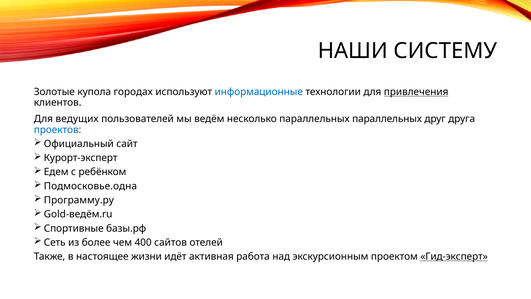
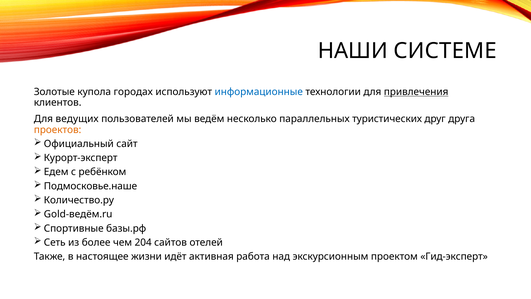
СИСТЕМУ: СИСТЕМУ -> СИСТЕМЕ
параллельных параллельных: параллельных -> туристических
проектов colour: blue -> orange
Подмосковье.одна: Подмосковье.одна -> Подмосковье.наше
Программу.ру: Программу.ру -> Количество.ру
400: 400 -> 204
Гид-эксперт underline: present -> none
